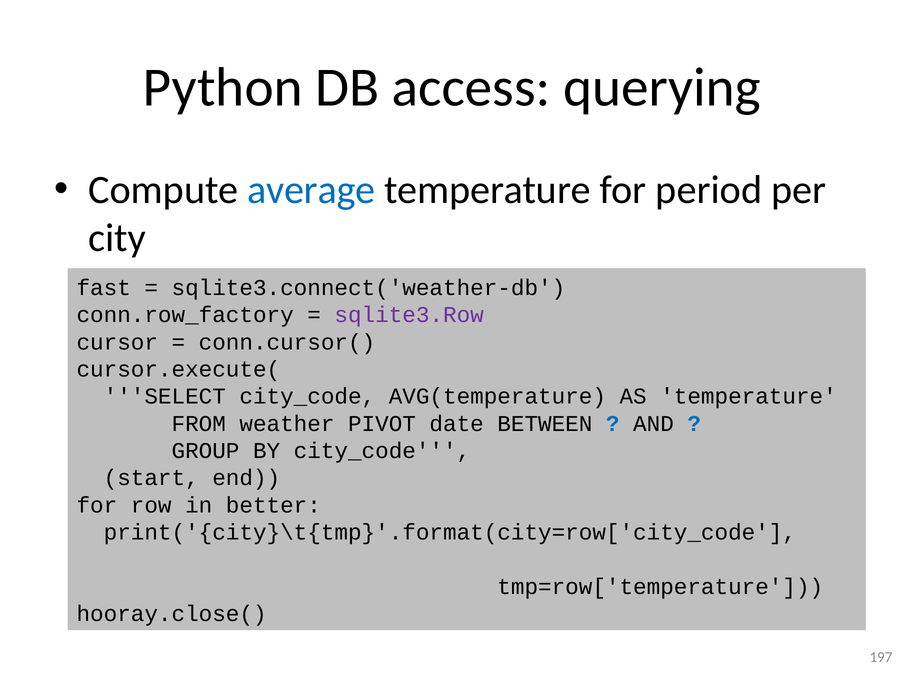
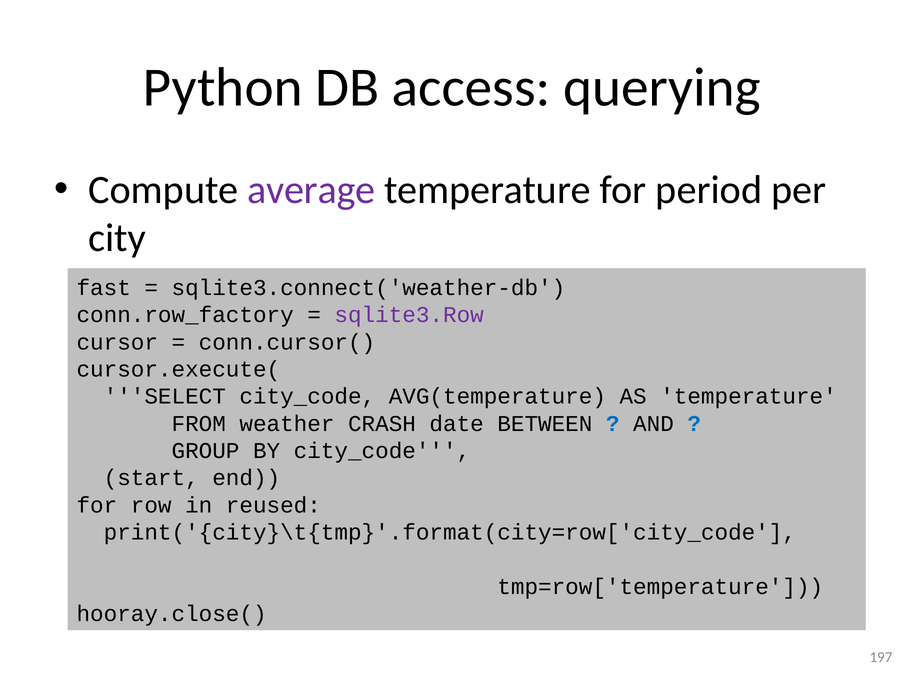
average colour: blue -> purple
PIVOT: PIVOT -> CRASH
better: better -> reused
